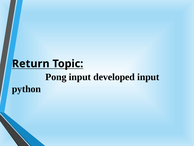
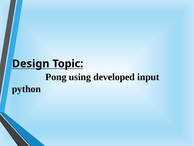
Return: Return -> Design
Pong input: input -> using
